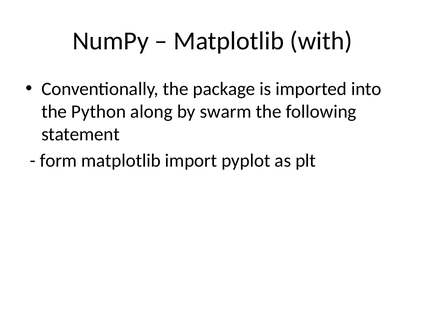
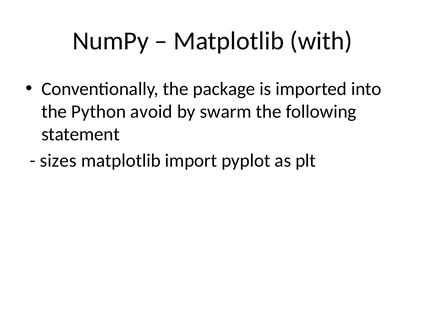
along: along -> avoid
form: form -> sizes
